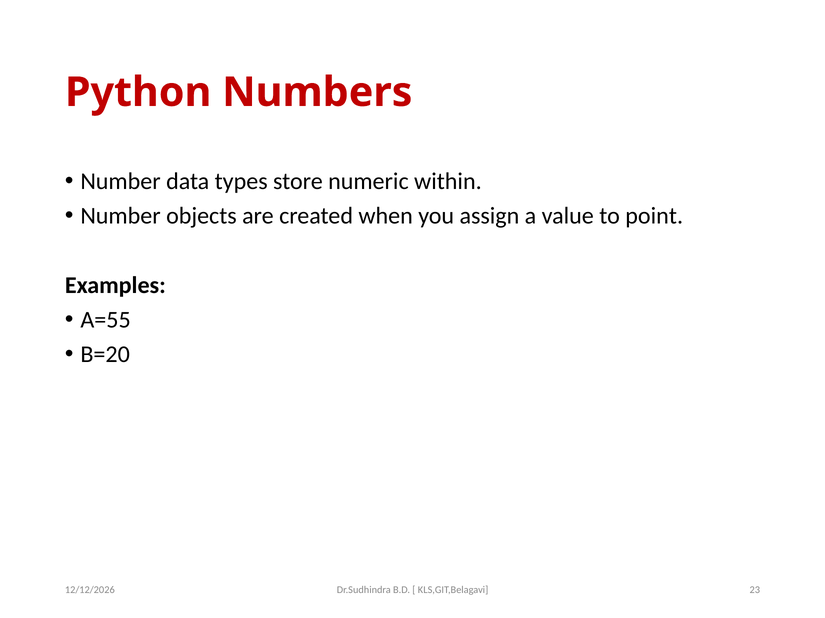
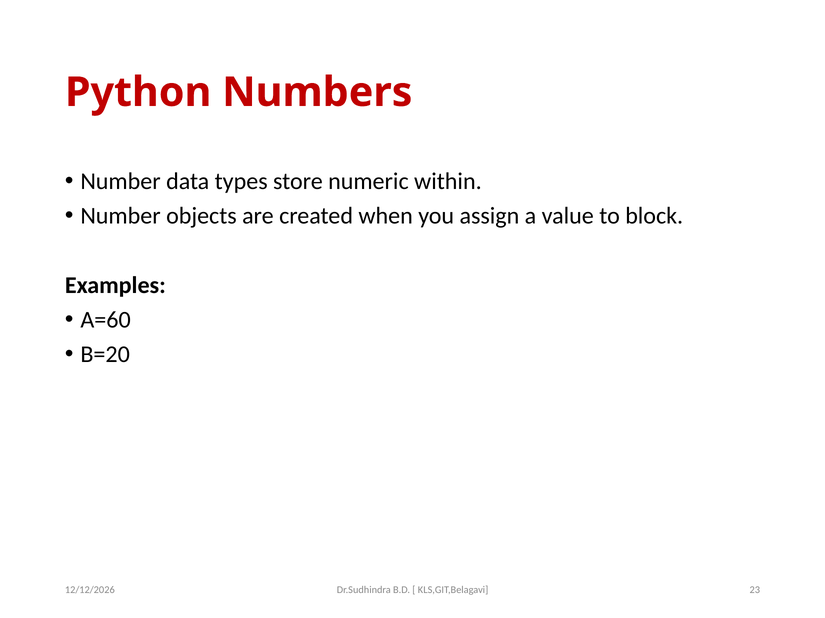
point: point -> block
A=55: A=55 -> A=60
